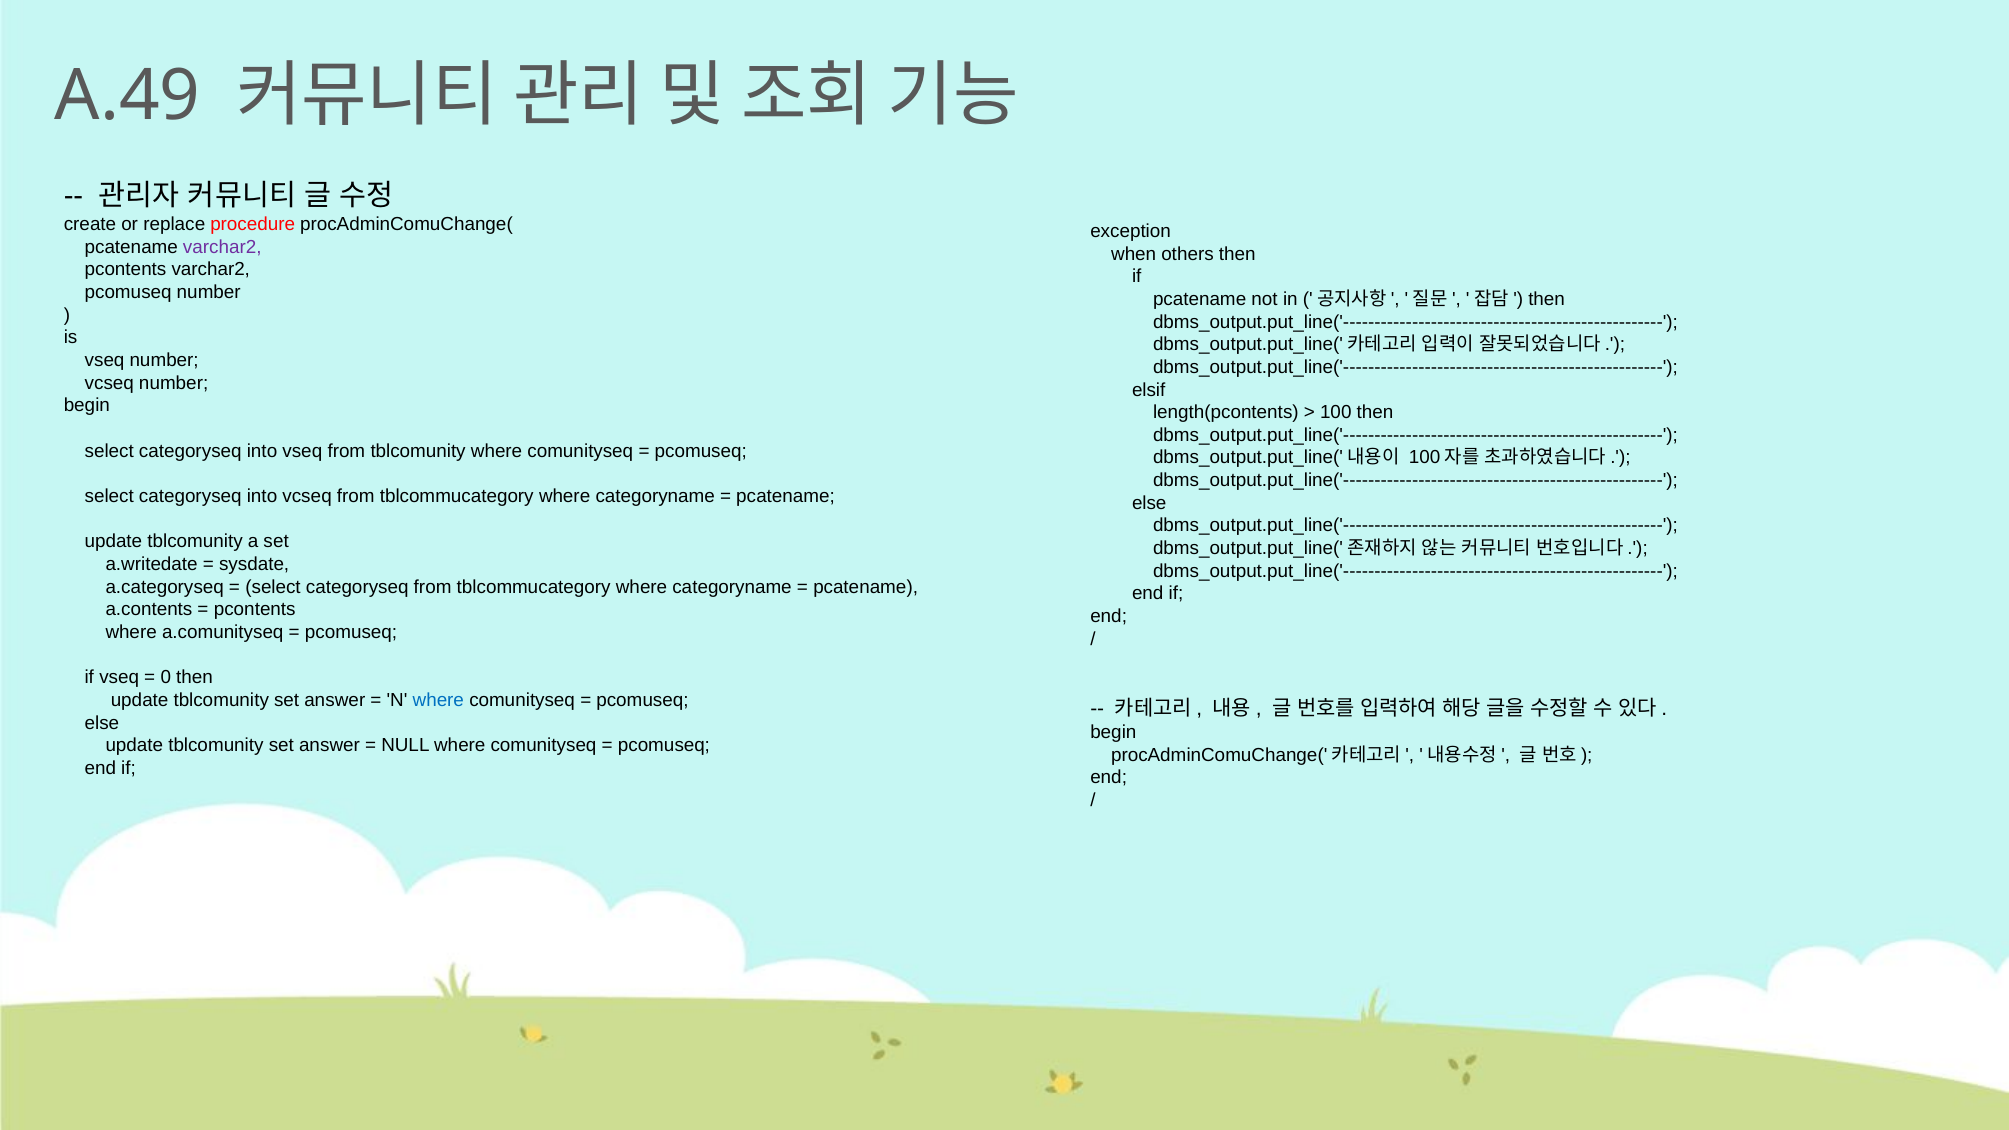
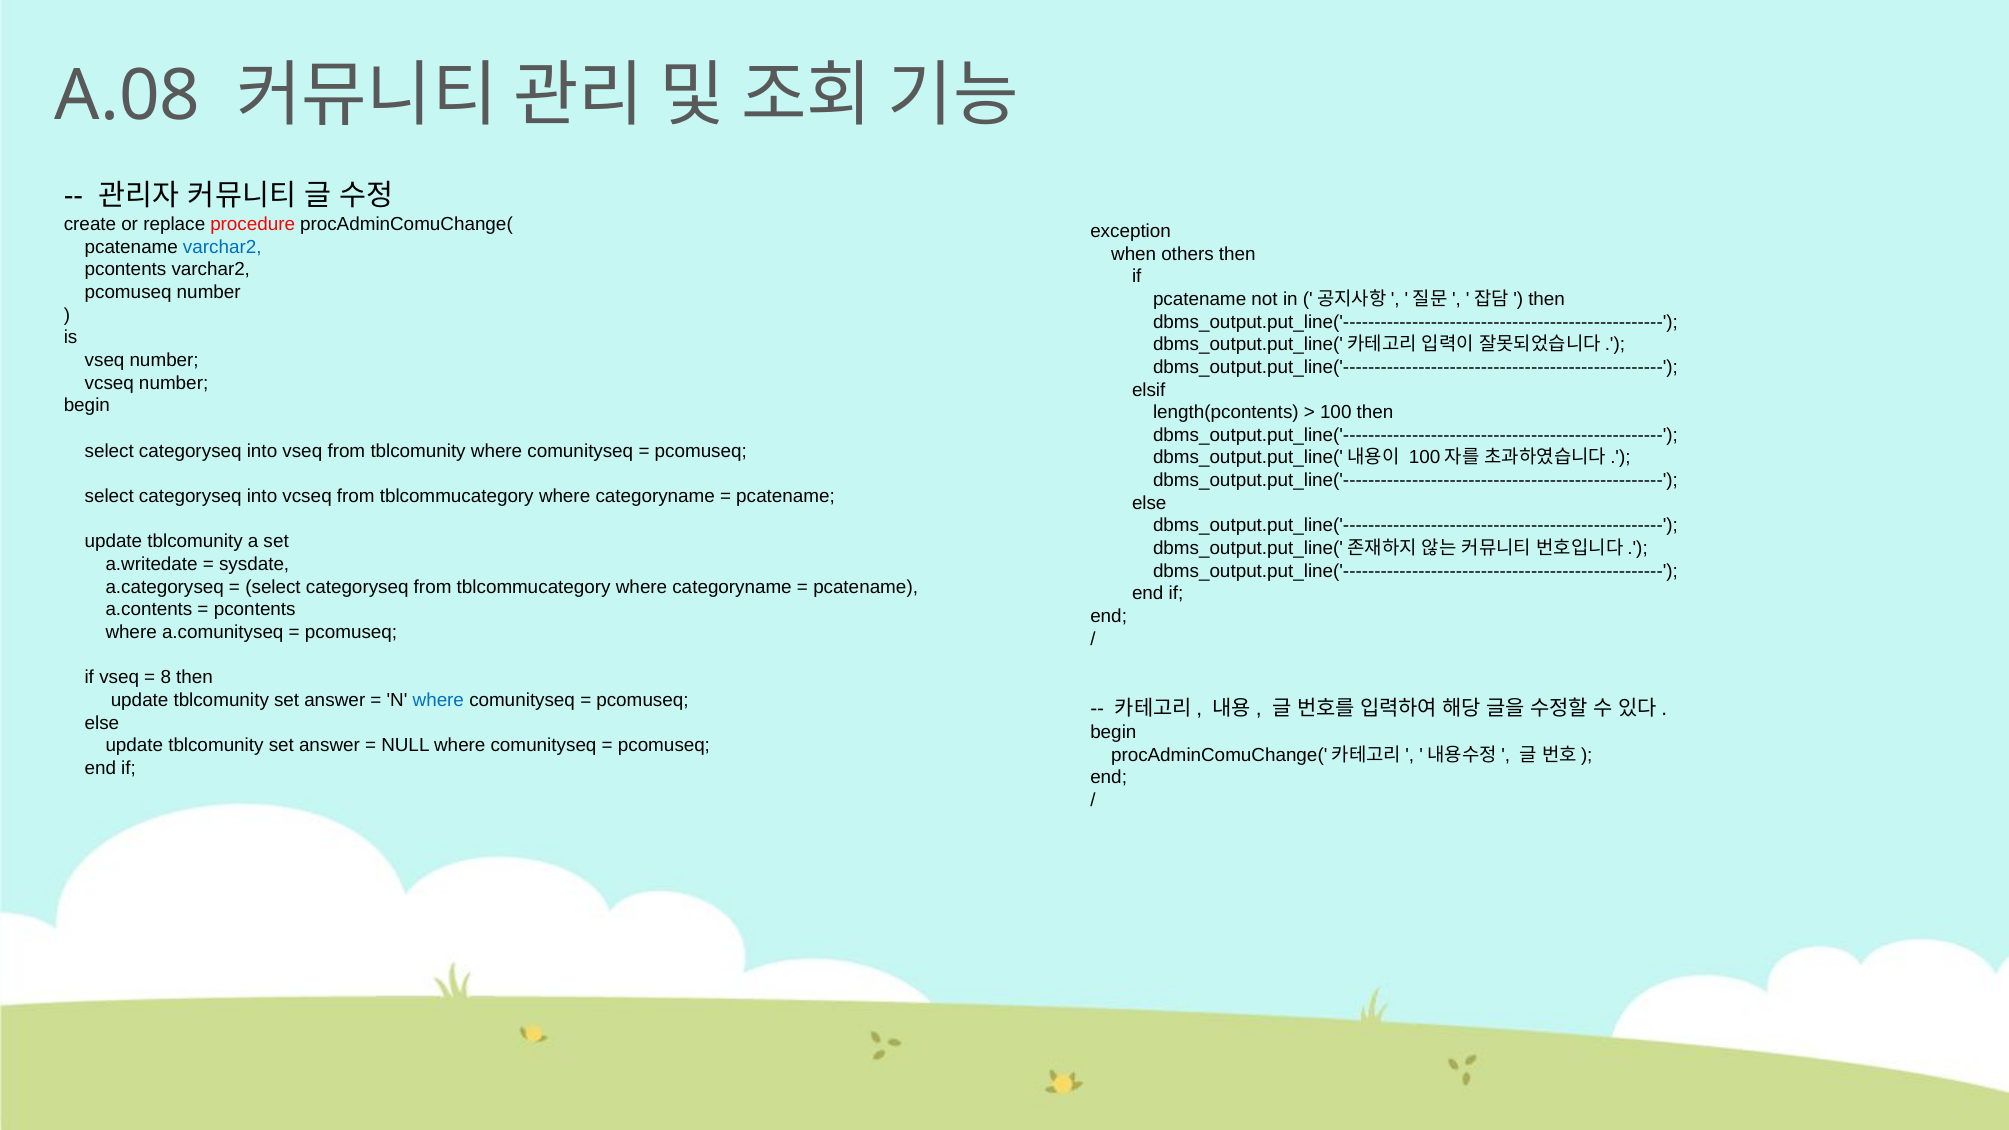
A.49: A.49 -> A.08
varchar2 at (222, 247) colour: purple -> blue
0: 0 -> 8
